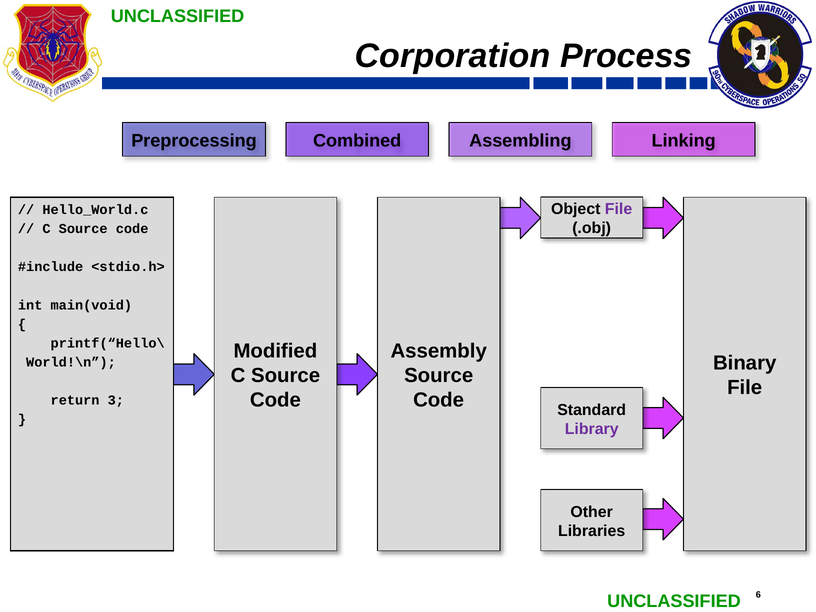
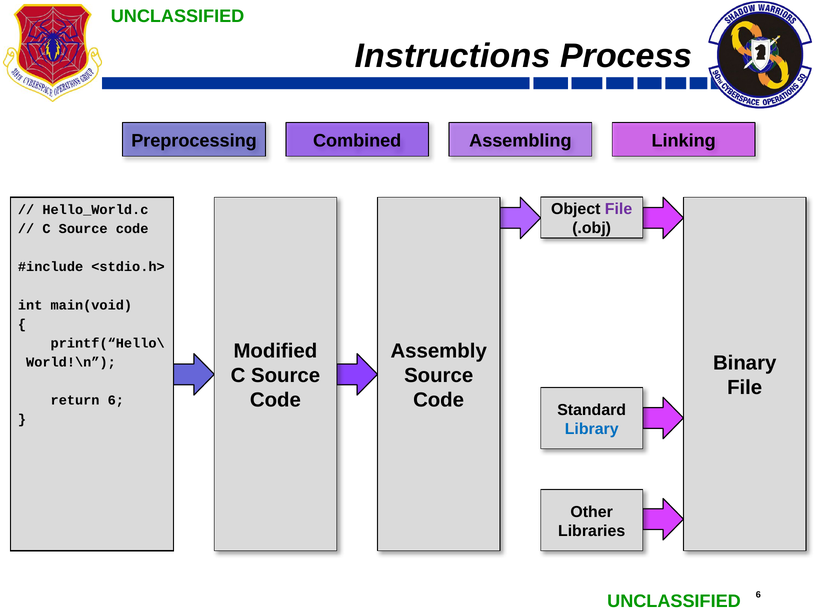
Corporation: Corporation -> Instructions
return 3: 3 -> 6
Library colour: purple -> blue
